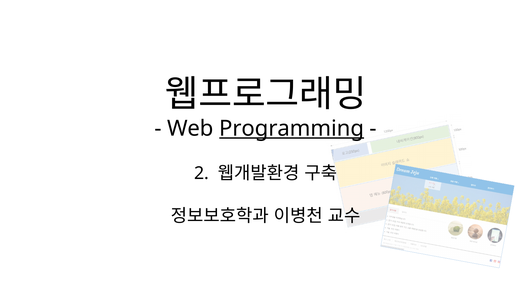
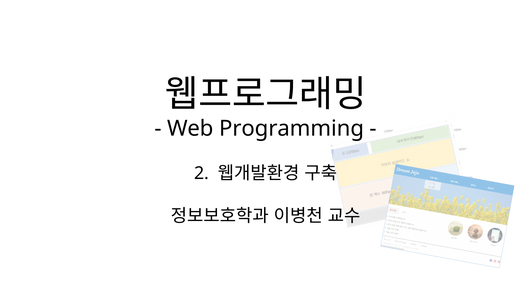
Programming underline: present -> none
